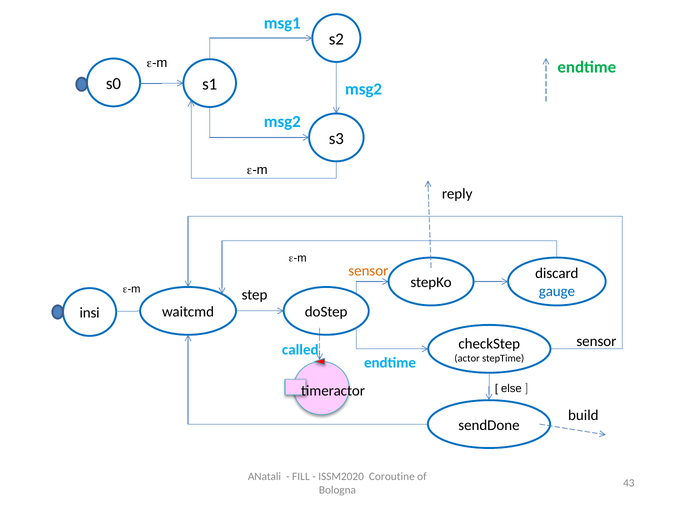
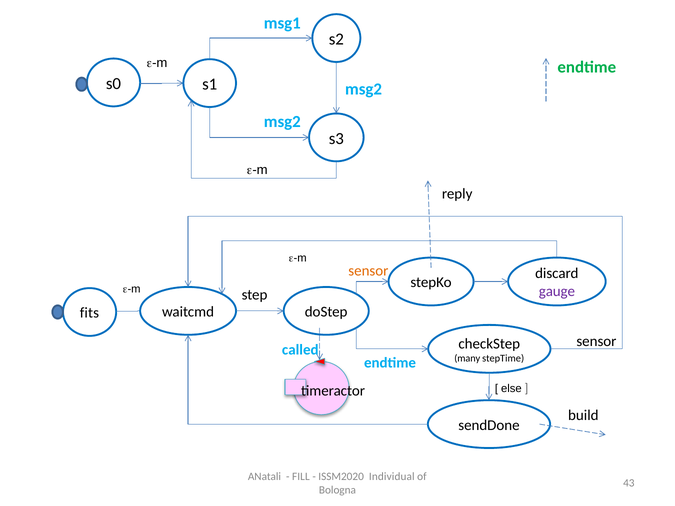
gauge colour: blue -> purple
insi: insi -> fits
actor: actor -> many
Coroutine: Coroutine -> Individual
